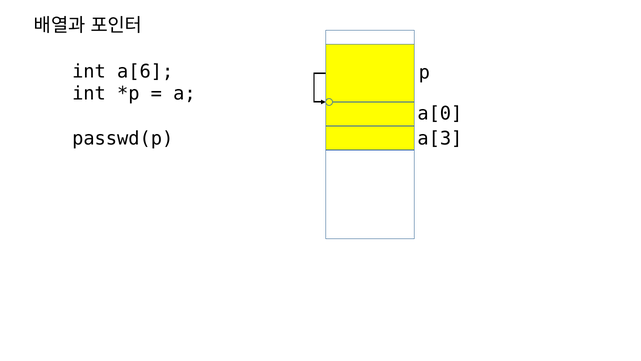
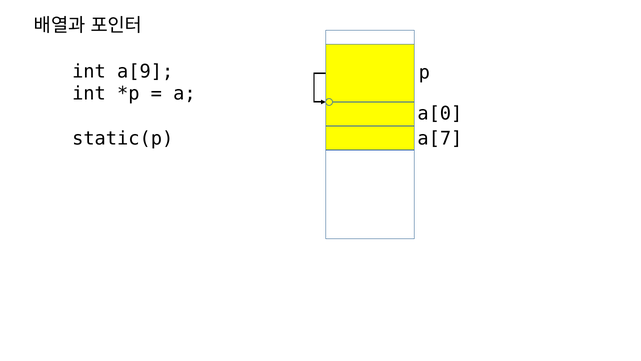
a[6: a[6 -> a[9
passwd(p: passwd(p -> static(p
a[3: a[3 -> a[7
